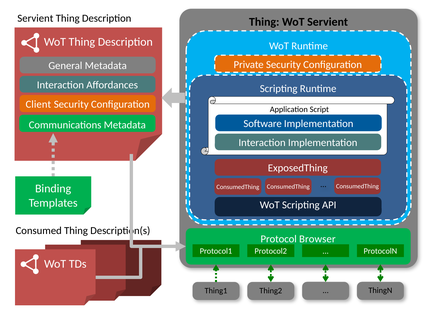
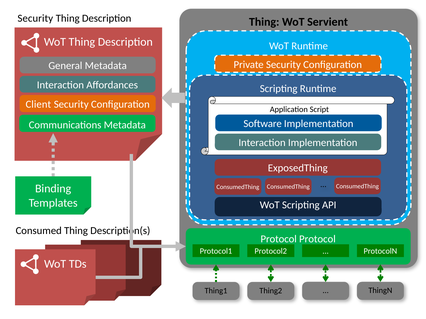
Servient at (35, 18): Servient -> Security
Protocol Browser: Browser -> Protocol
